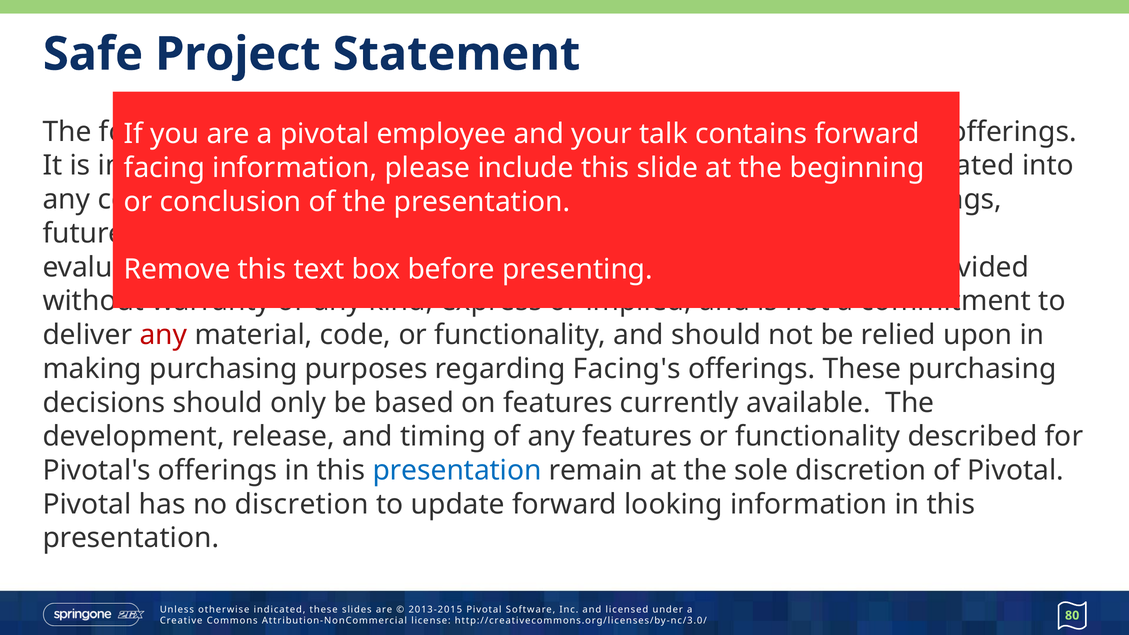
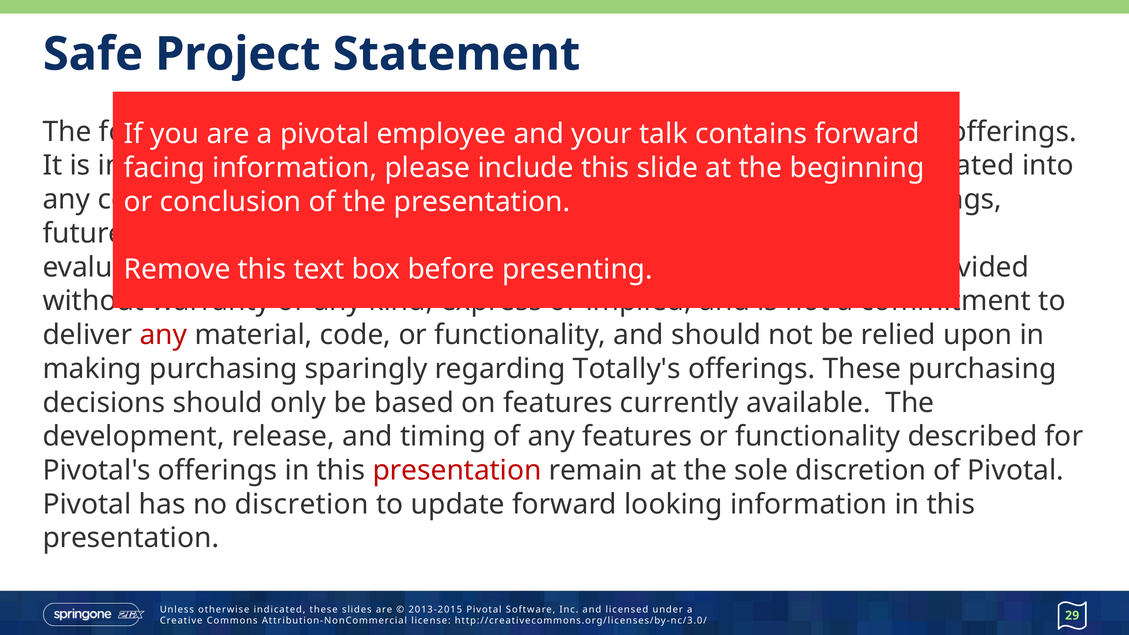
purchasing purposes: purposes -> sparingly
Facing's: Facing's -> Totally's
presentation at (457, 471) colour: blue -> red
80: 80 -> 29
